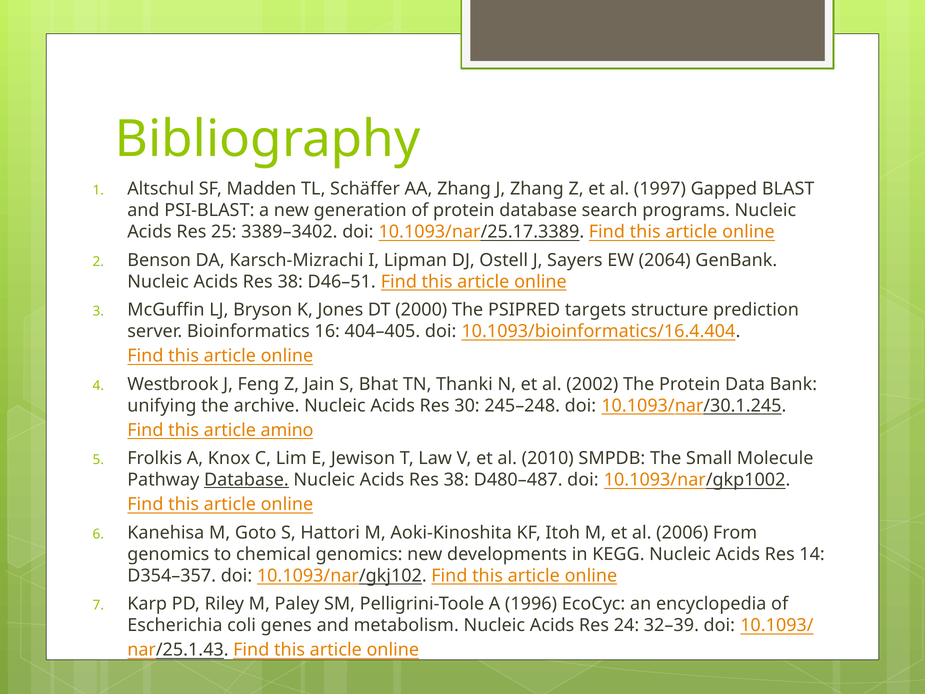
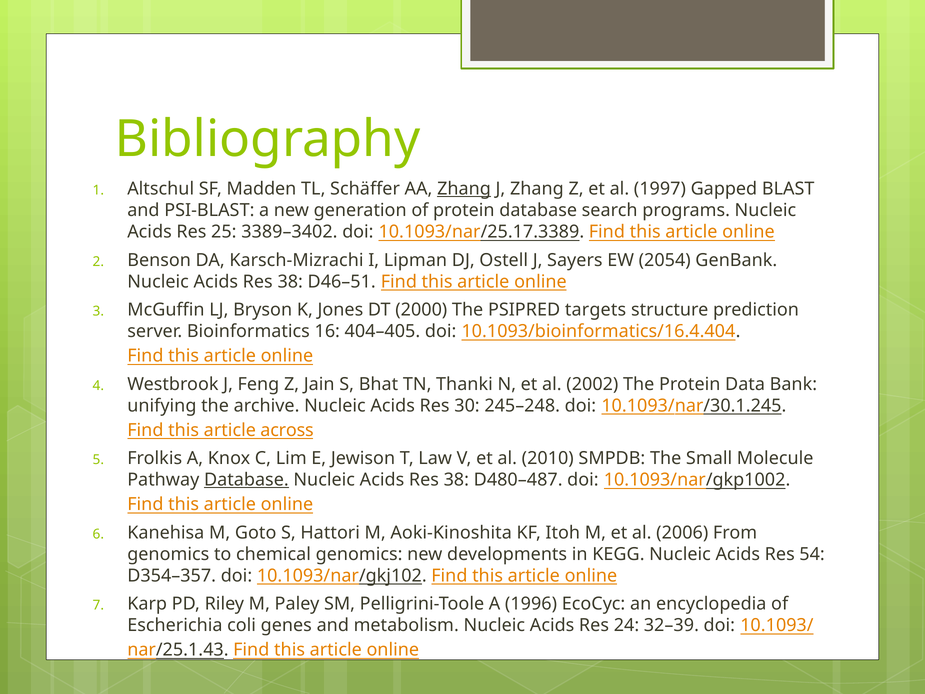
Zhang at (464, 189) underline: none -> present
2064: 2064 -> 2054
amino: amino -> across
14: 14 -> 54
